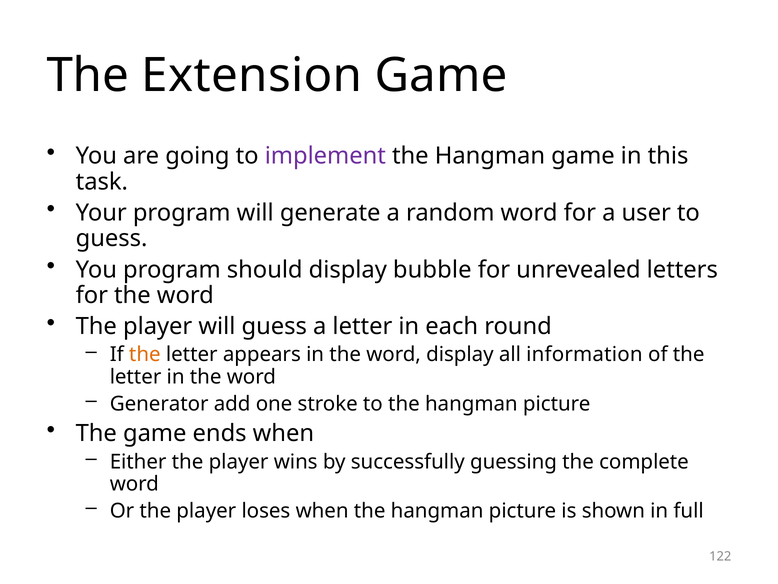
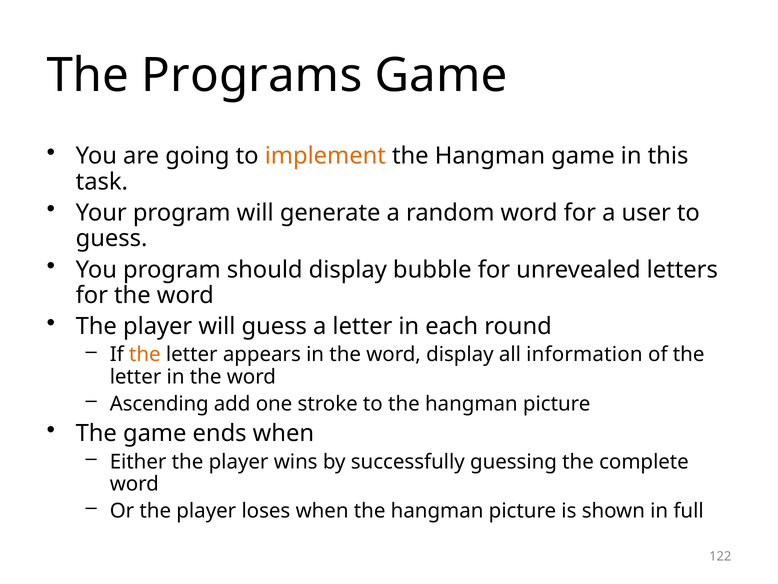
Extension: Extension -> Programs
implement colour: purple -> orange
Generator: Generator -> Ascending
